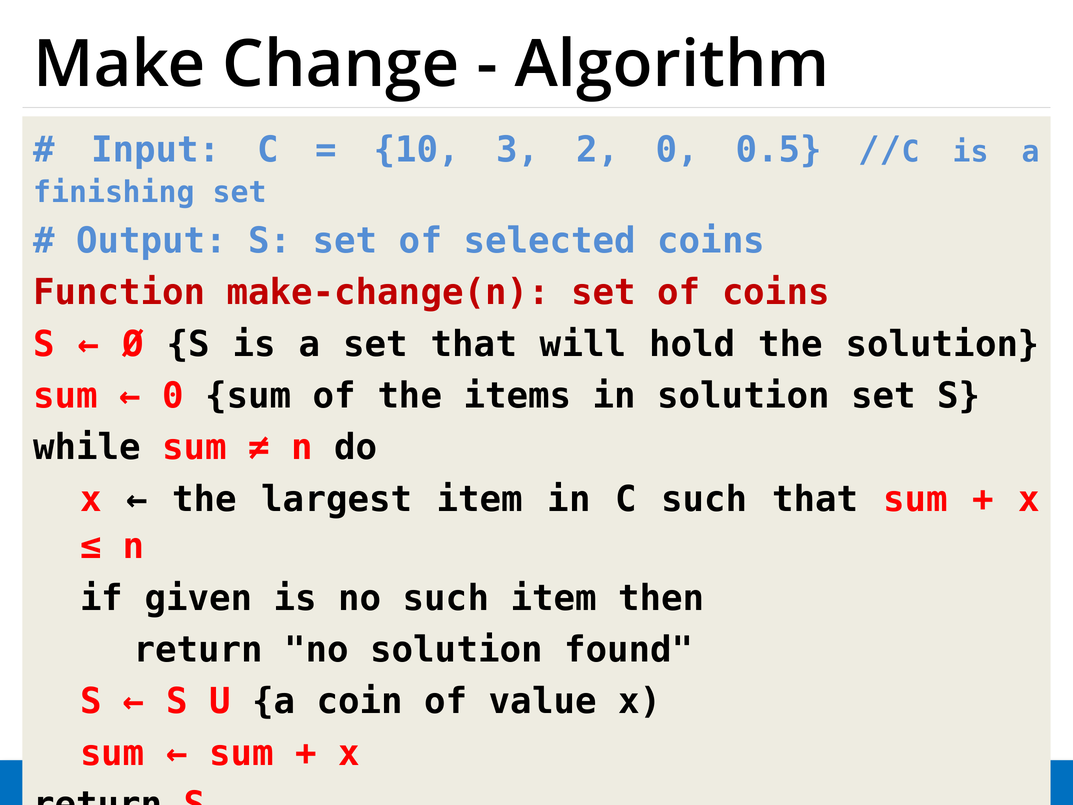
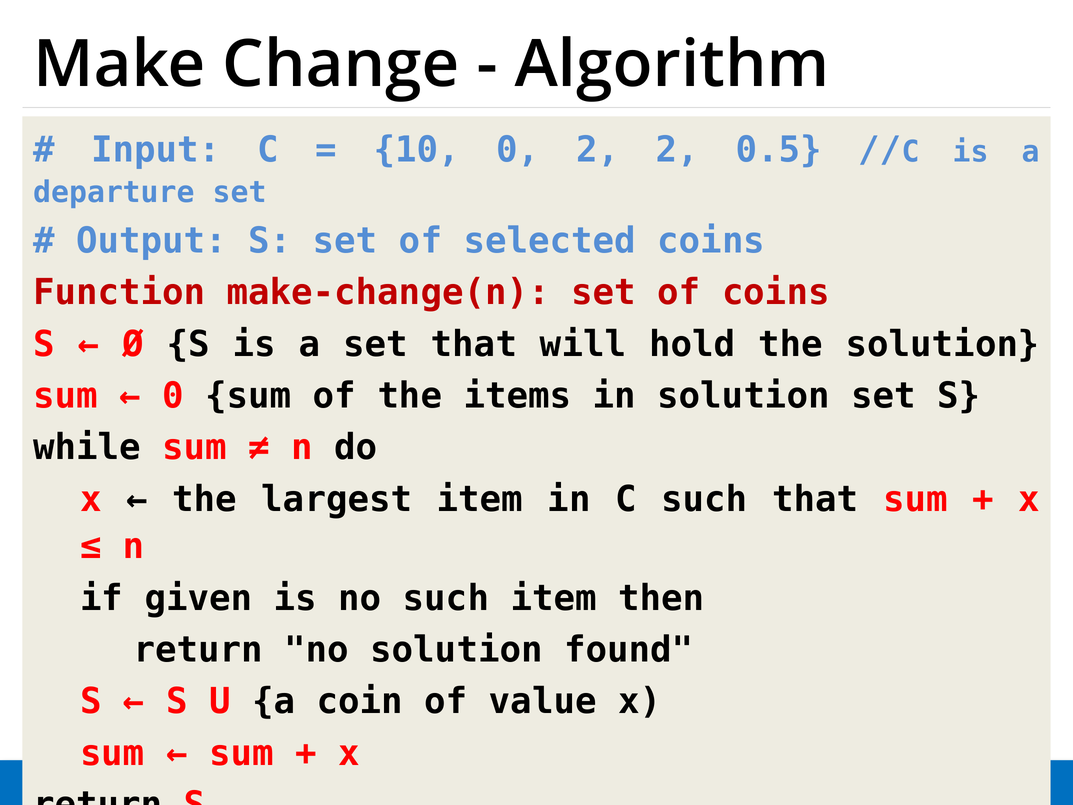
10 3: 3 -> 0
2 0: 0 -> 2
finishing: finishing -> departure
